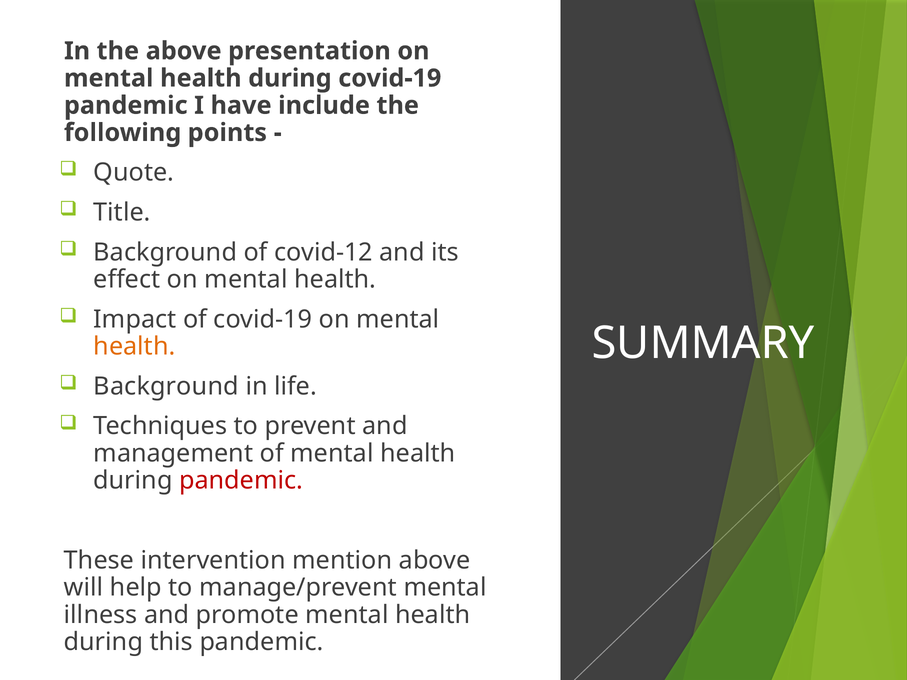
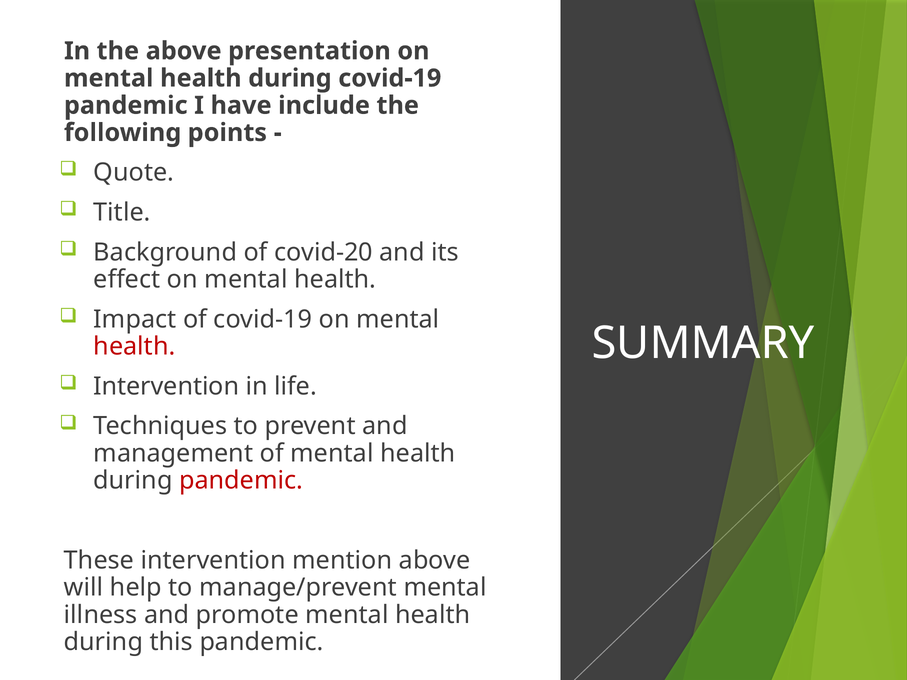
covid-12: covid-12 -> covid-20
health at (134, 347) colour: orange -> red
Background at (166, 386): Background -> Intervention
